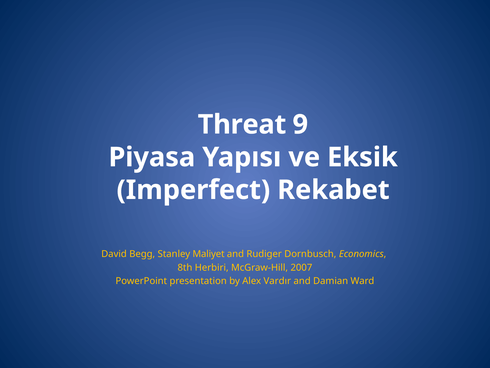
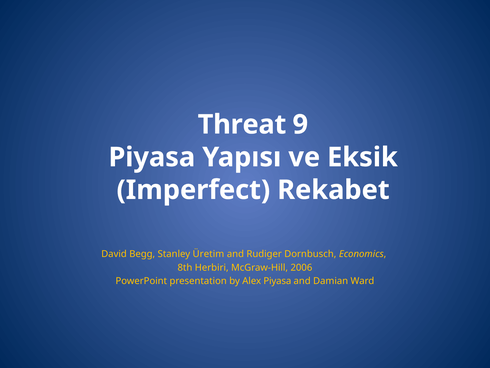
Maliyet: Maliyet -> Üretim
2007: 2007 -> 2006
Alex Vardır: Vardır -> Piyasa
